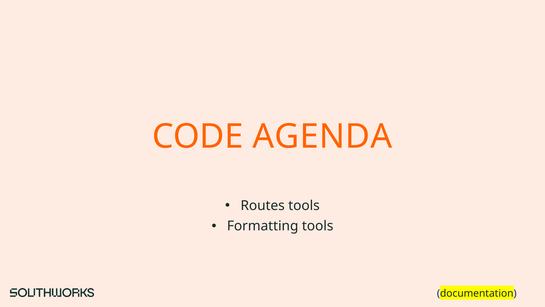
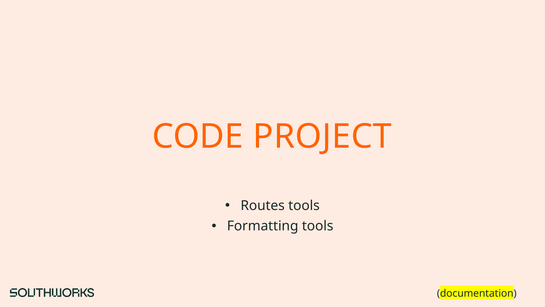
AGENDA: AGENDA -> PROJECT
